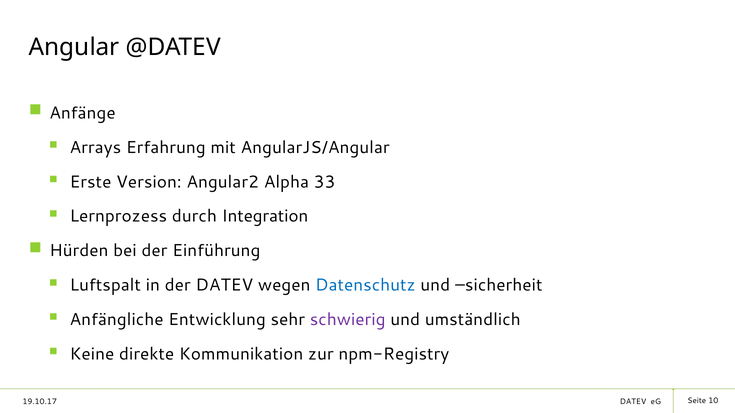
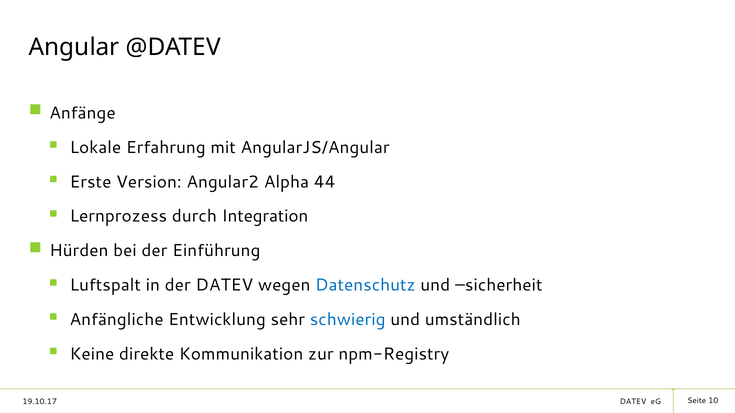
Arrays: Arrays -> Lokale
33: 33 -> 44
schwierig colour: purple -> blue
